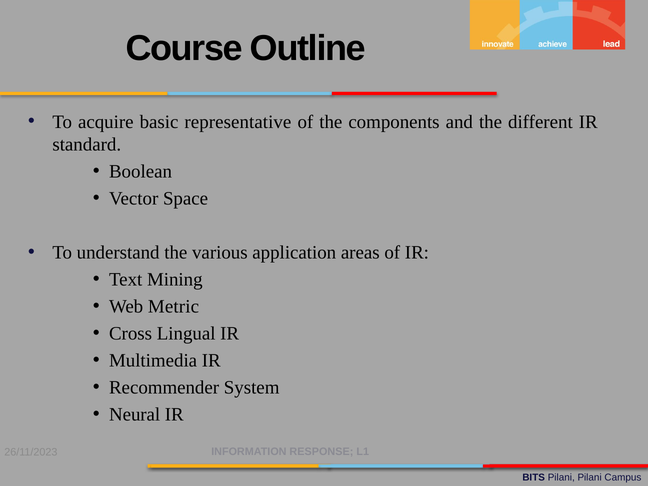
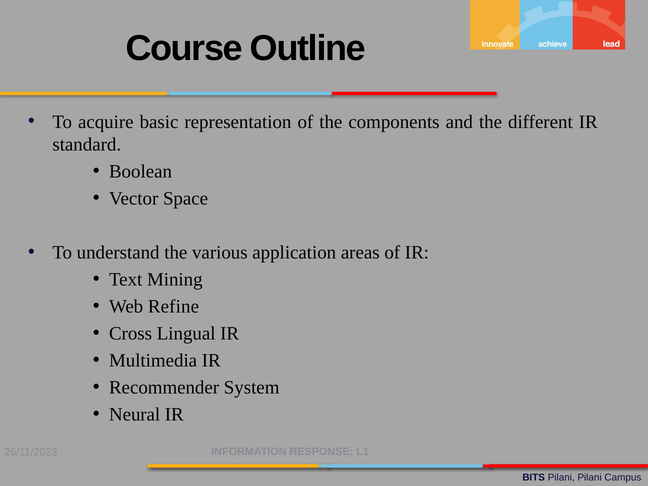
representative: representative -> representation
Metric: Metric -> Refine
